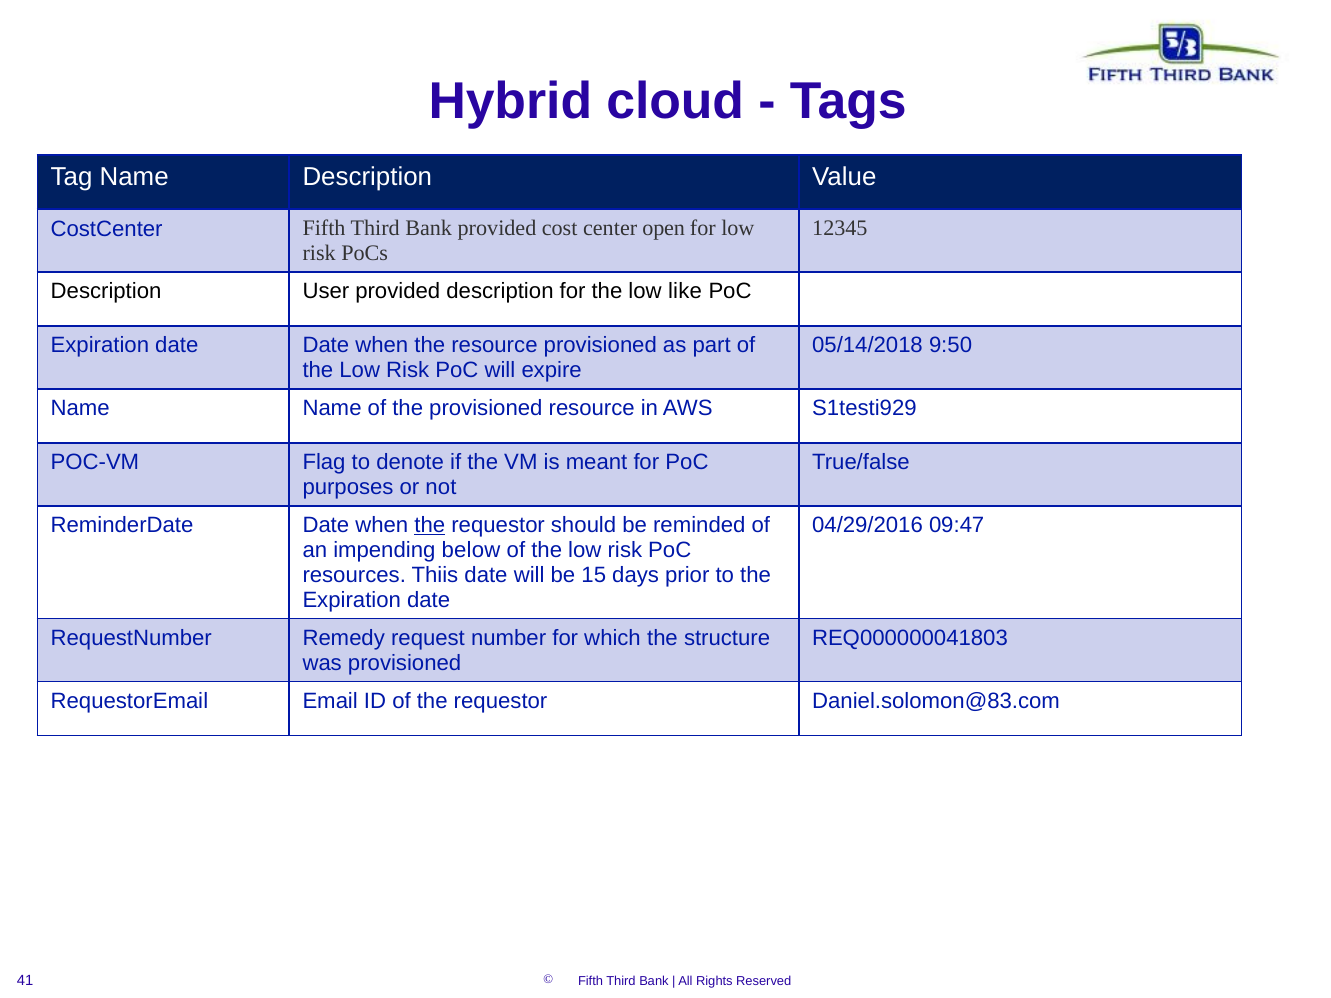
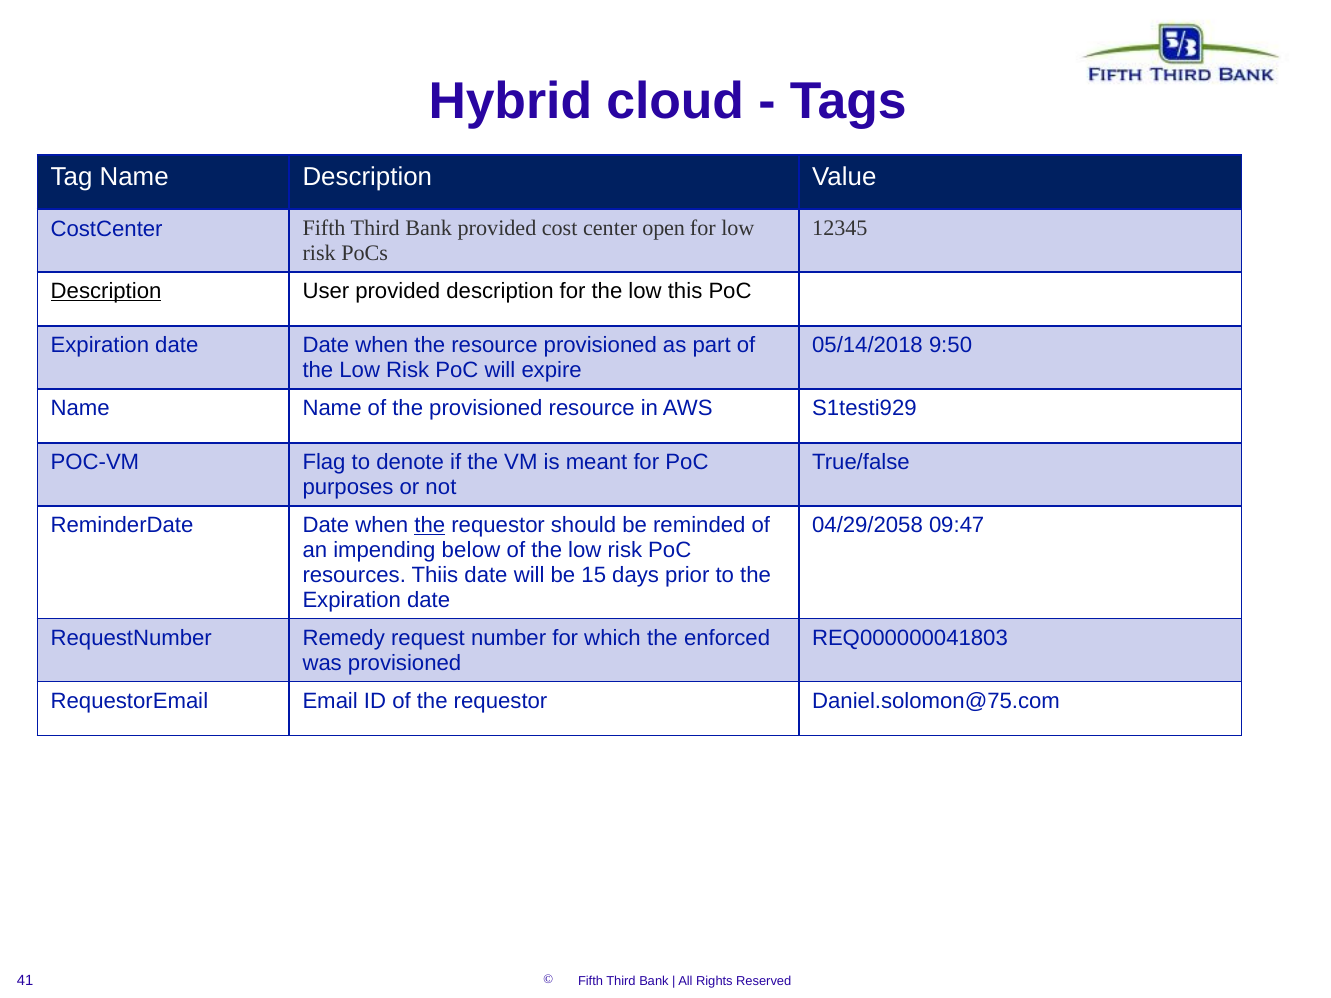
Description at (106, 291) underline: none -> present
like: like -> this
04/29/2016: 04/29/2016 -> 04/29/2058
structure: structure -> enforced
Daniel.solomon@83.com: Daniel.solomon@83.com -> Daniel.solomon@75.com
